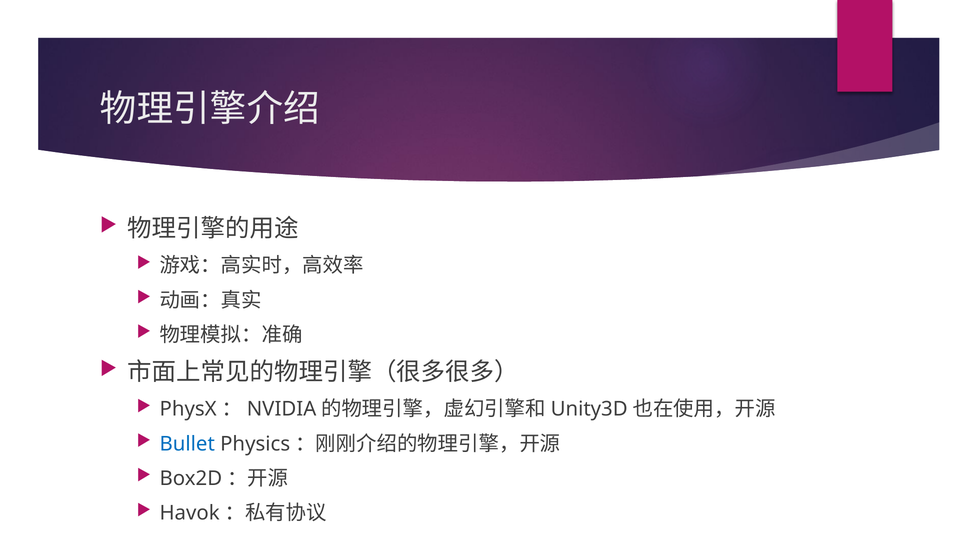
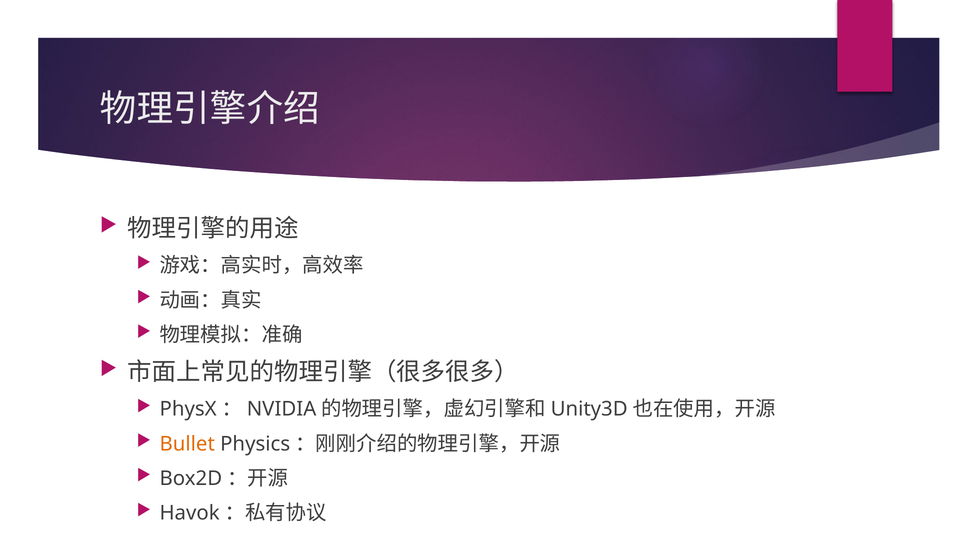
Bullet colour: blue -> orange
